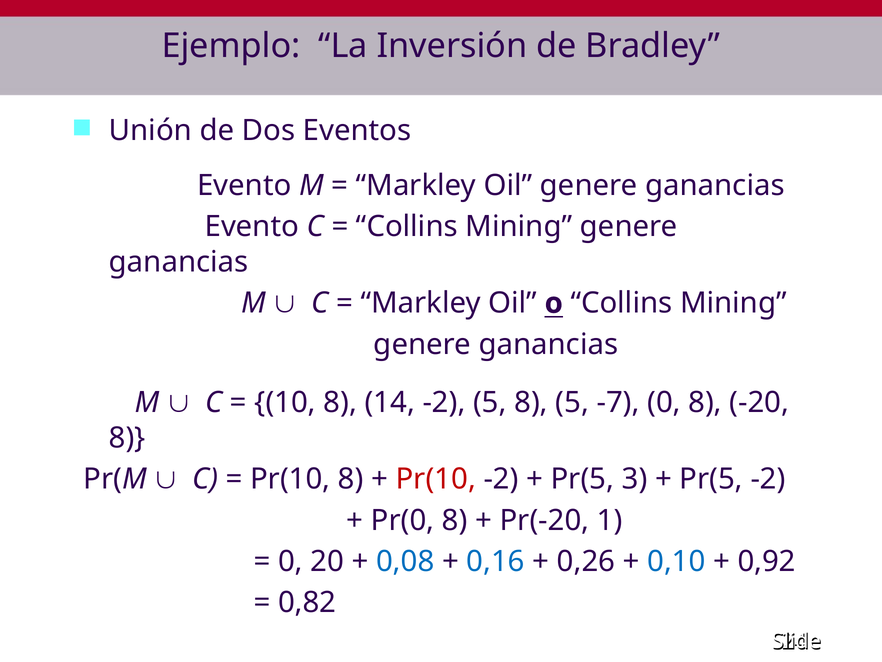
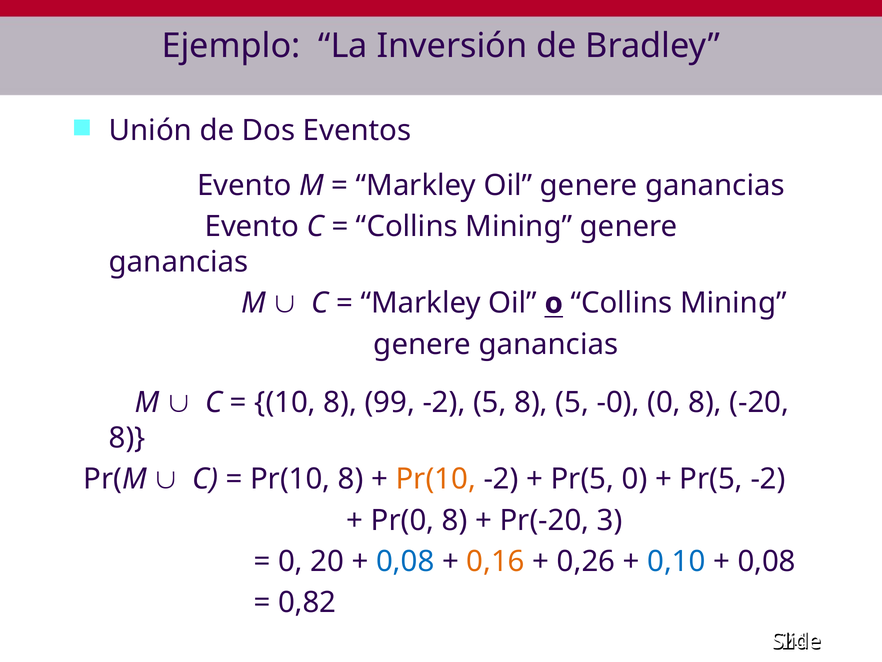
14: 14 -> 99
-7: -7 -> -0
Pr(10 at (436, 479) colour: red -> orange
Pr(5 3: 3 -> 0
1: 1 -> 3
0,16 colour: blue -> orange
0,92 at (767, 561): 0,92 -> 0,08
